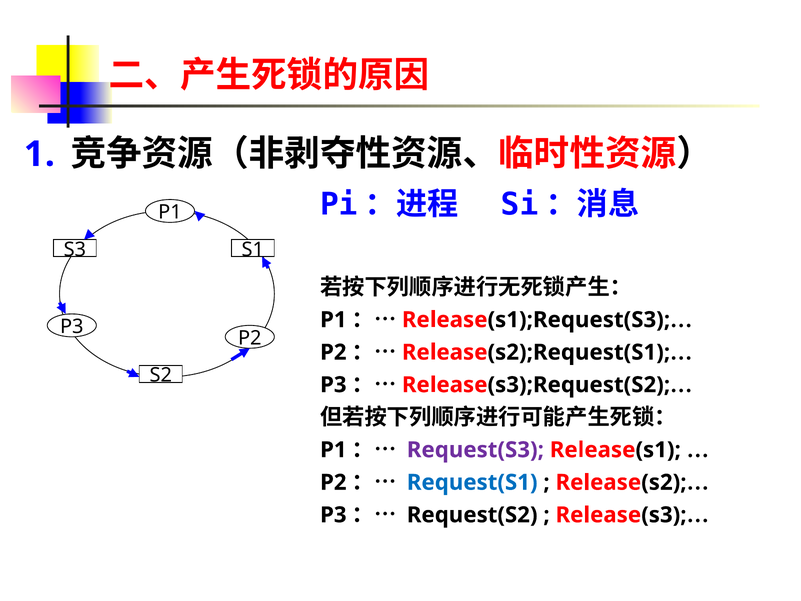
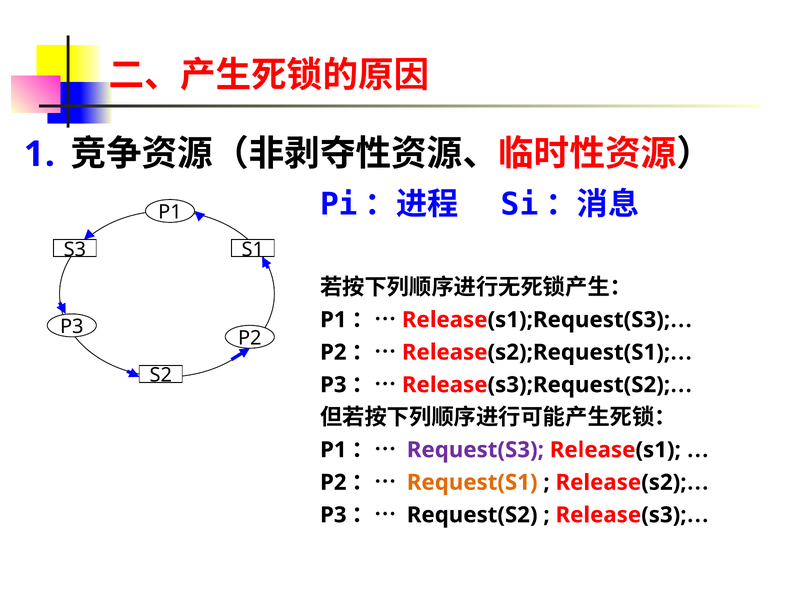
Request(S1 colour: blue -> orange
